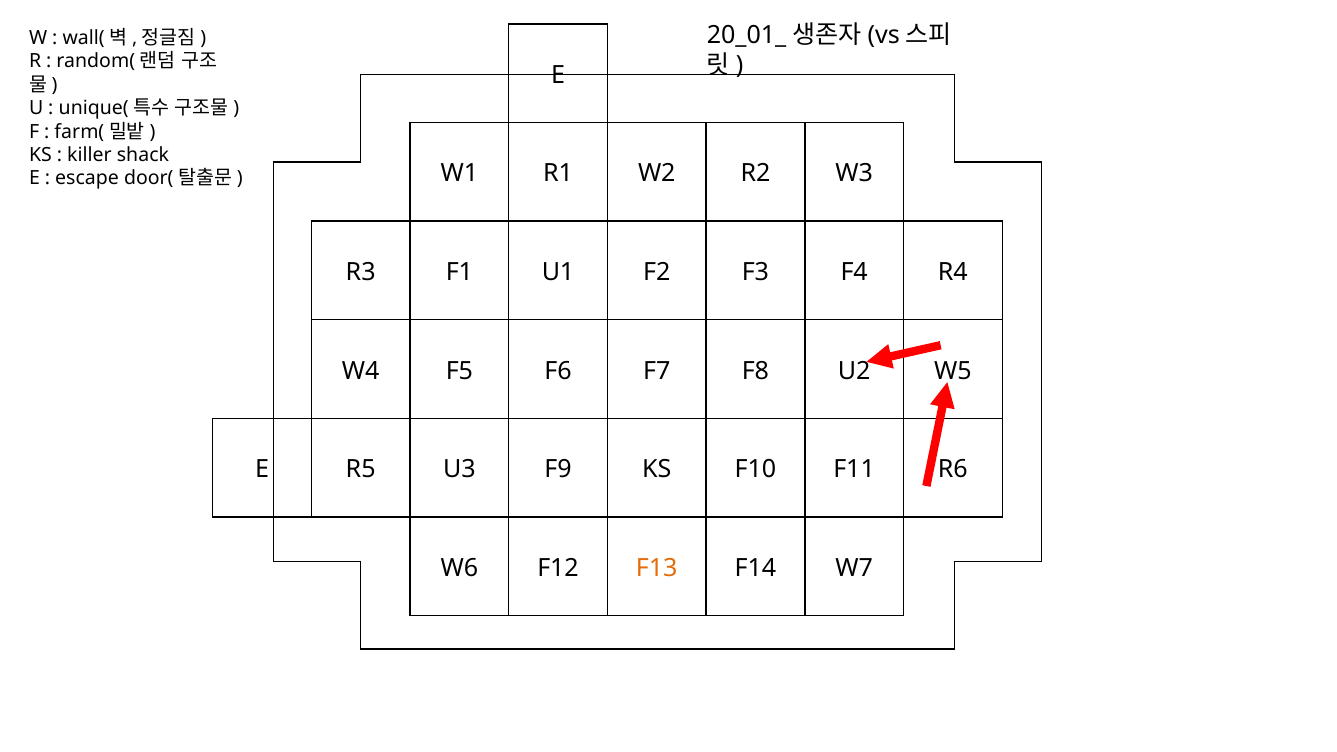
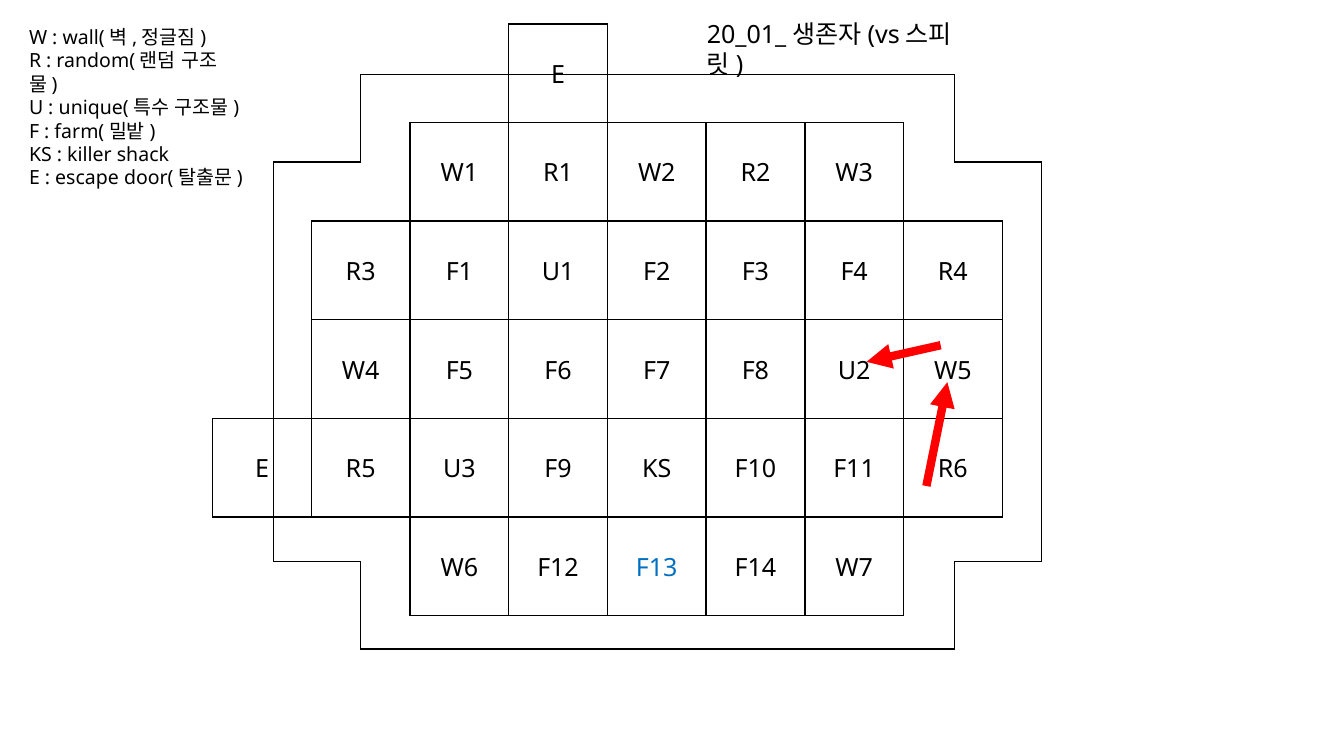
F13 colour: orange -> blue
